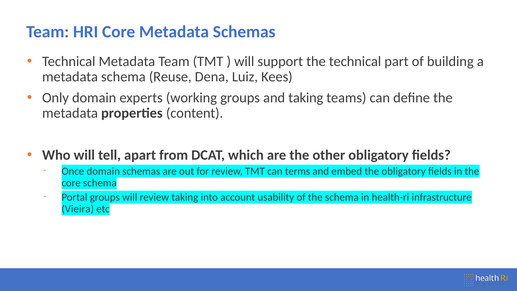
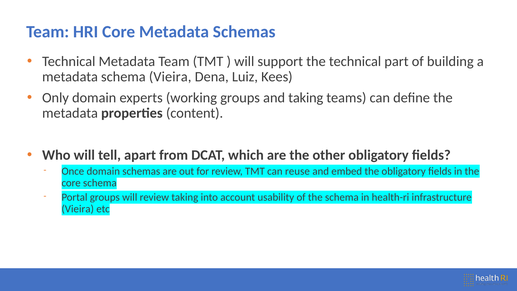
schema Reuse: Reuse -> Vieira
terms: terms -> reuse
